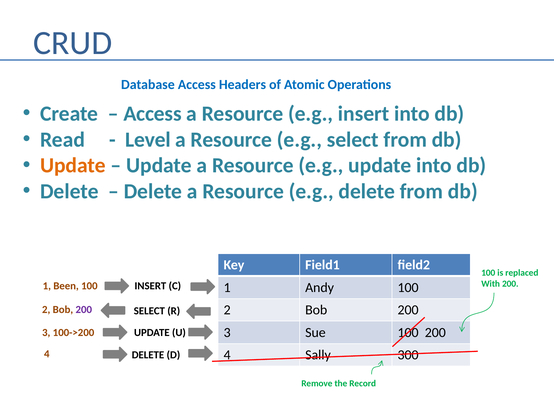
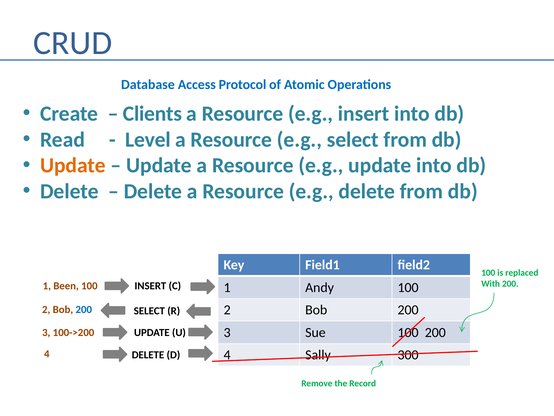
Headers: Headers -> Protocol
Access at (153, 114): Access -> Clients
200 at (84, 309) colour: purple -> blue
